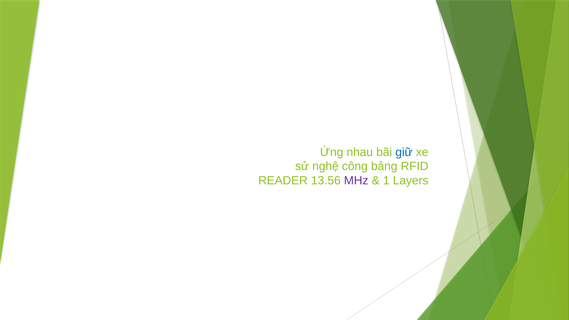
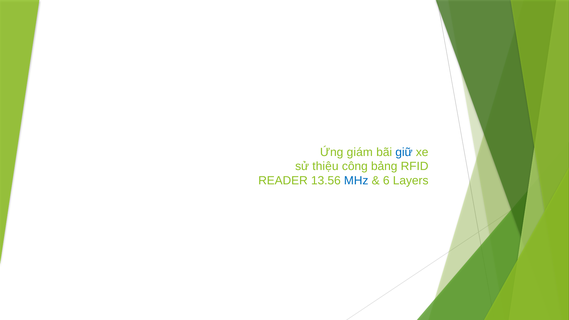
nhau: nhau -> giám
nghệ: nghệ -> thiệu
MHz colour: purple -> blue
1: 1 -> 6
